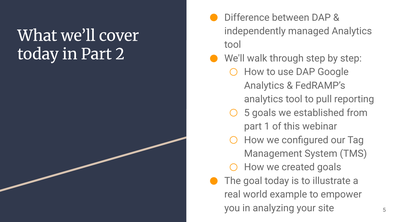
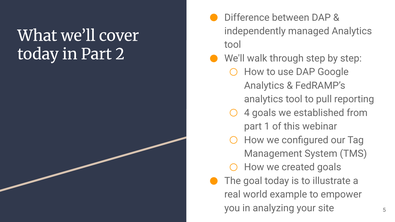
5 at (247, 113): 5 -> 4
